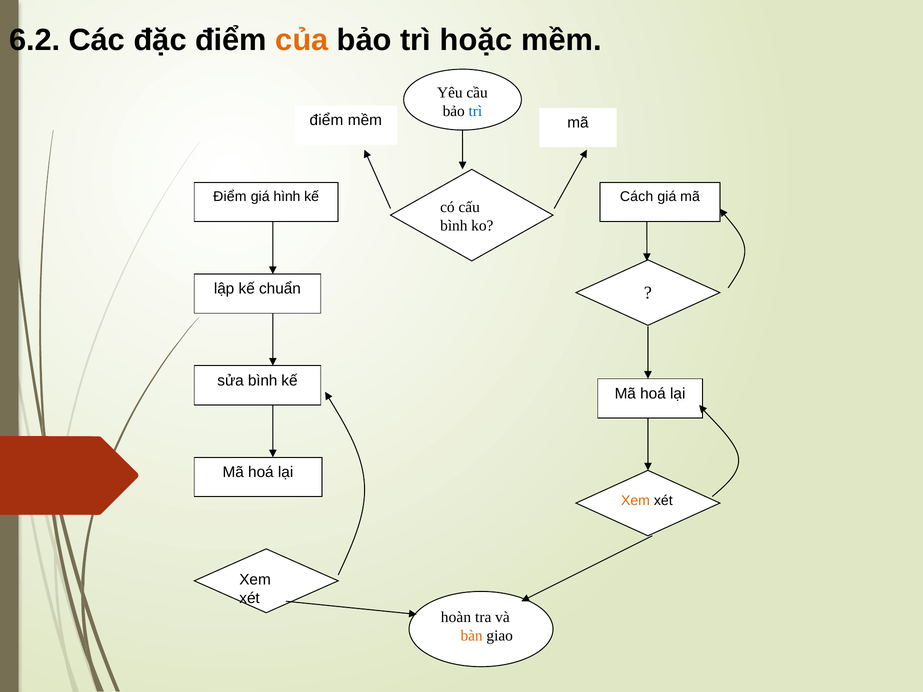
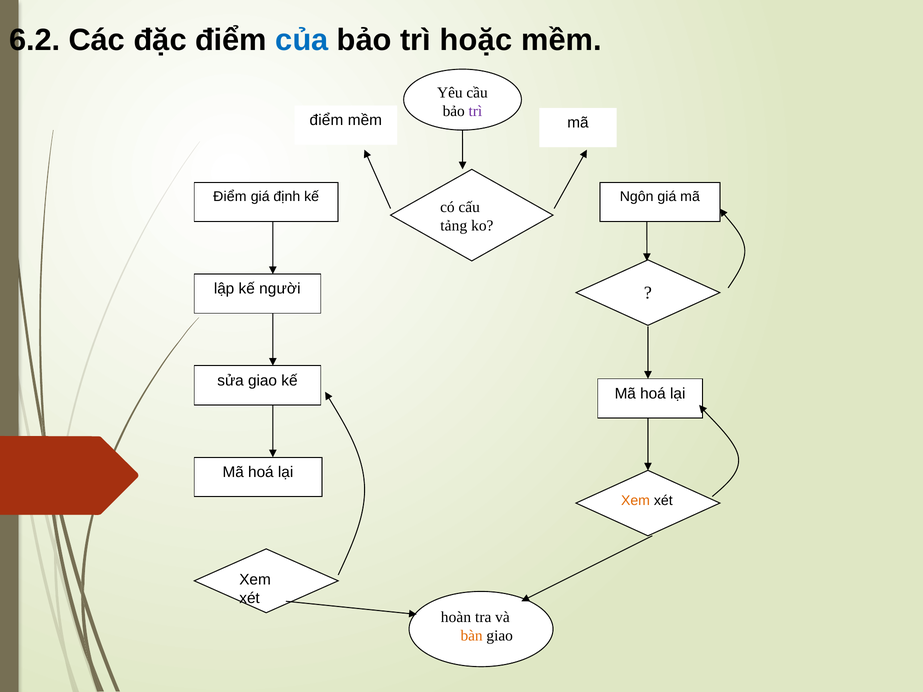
của colour: orange -> blue
trì at (475, 111) colour: blue -> purple
giá hình: hình -> định
Cách: Cách -> Ngôn
bình at (454, 226): bình -> tảng
chuẩn: chuẩn -> người
sửa bình: bình -> giao
